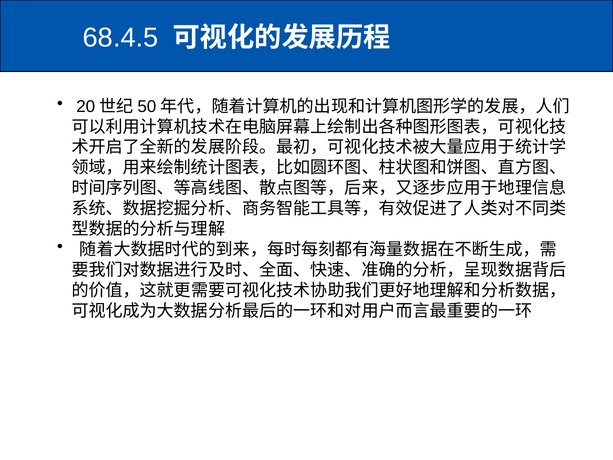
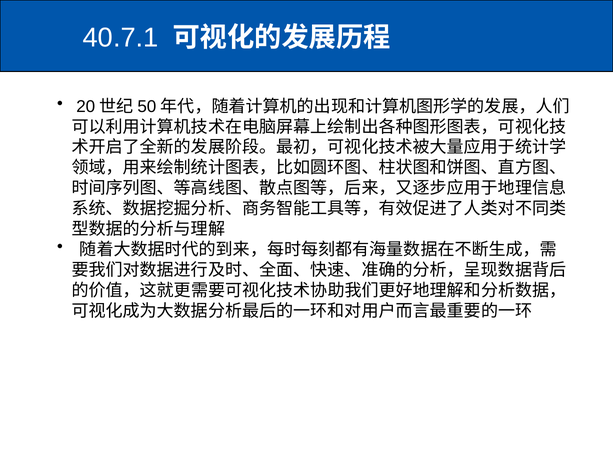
68.4.5: 68.4.5 -> 40.7.1
